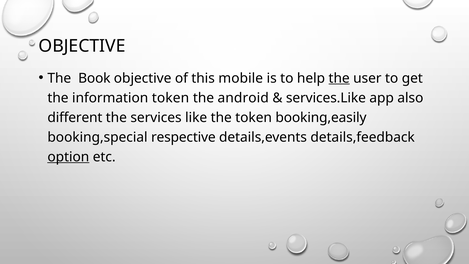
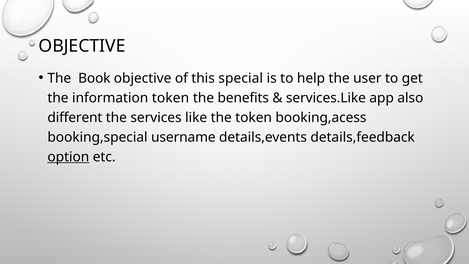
mobile: mobile -> special
the at (339, 78) underline: present -> none
android: android -> benefits
booking,easily: booking,easily -> booking,acess
respective: respective -> username
